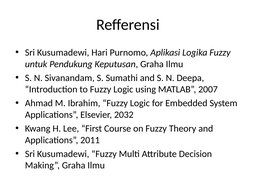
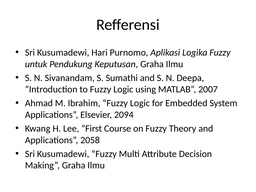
2032: 2032 -> 2094
2011: 2011 -> 2058
